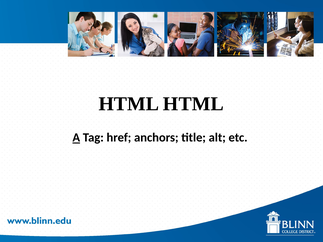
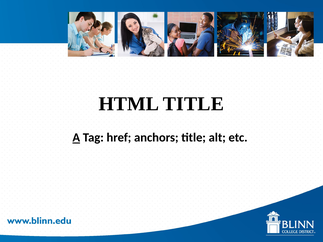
HTML HTML: HTML -> TITLE
